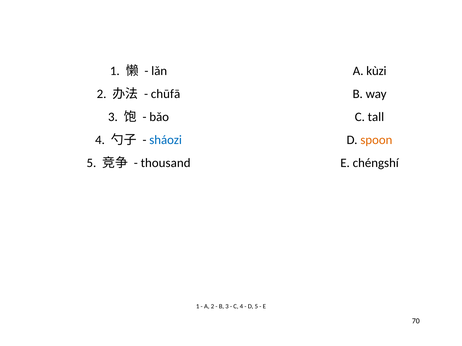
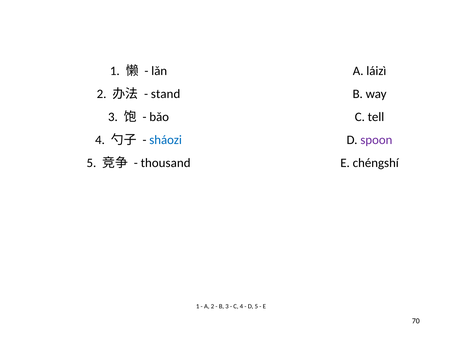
kùzi: kùzi -> láizì
chūfā: chūfā -> stand
tall: tall -> tell
spoon colour: orange -> purple
